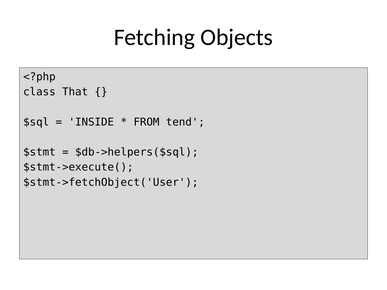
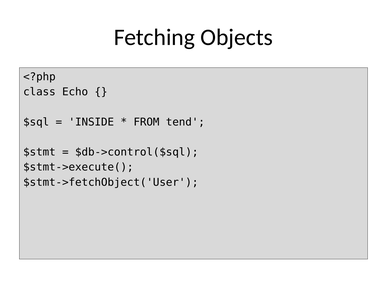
That: That -> Echo
$db->helpers($sql: $db->helpers($sql -> $db->control($sql
